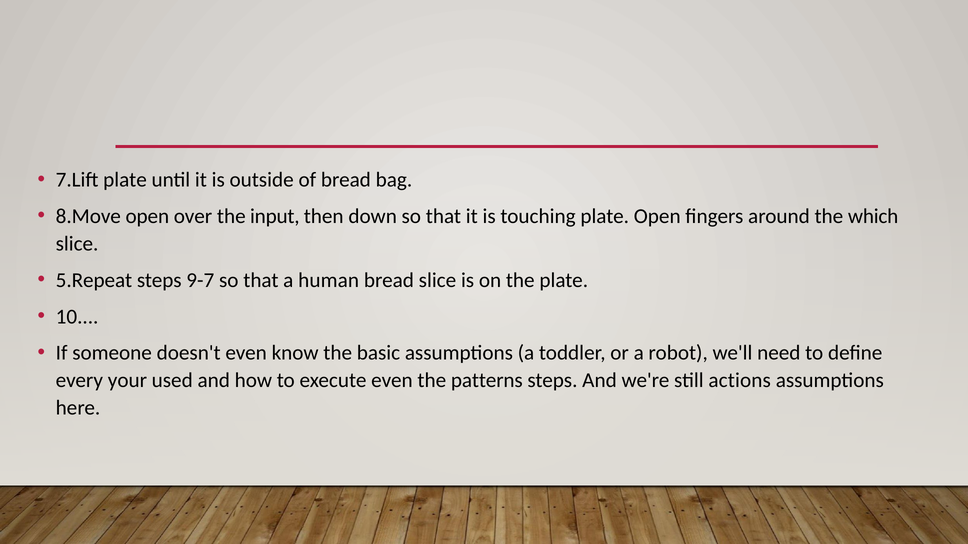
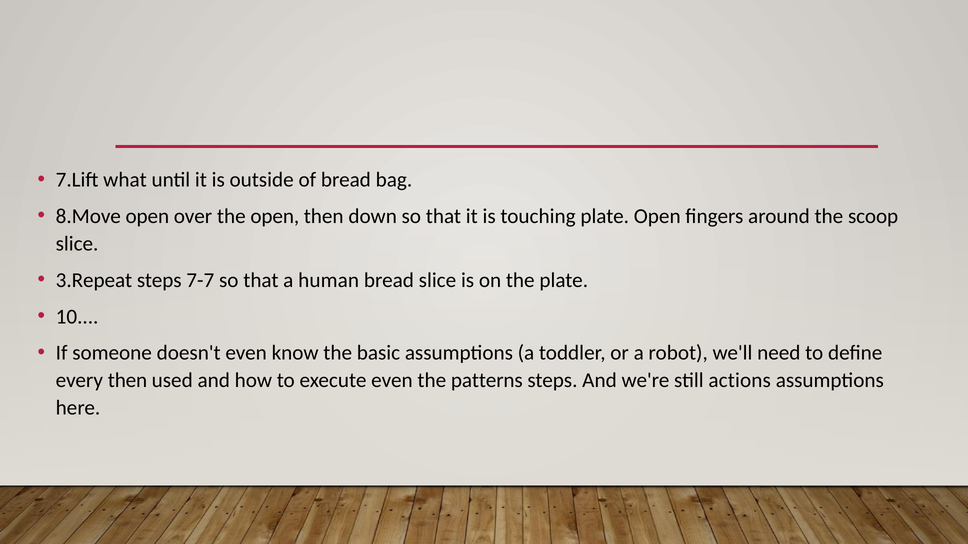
7.Lift plate: plate -> what
the input: input -> open
which: which -> scoop
5.Repeat: 5.Repeat -> 3.Repeat
9-7: 9-7 -> 7-7
every your: your -> then
